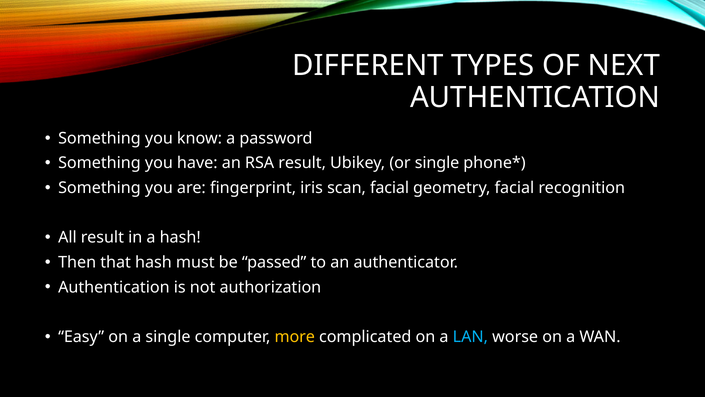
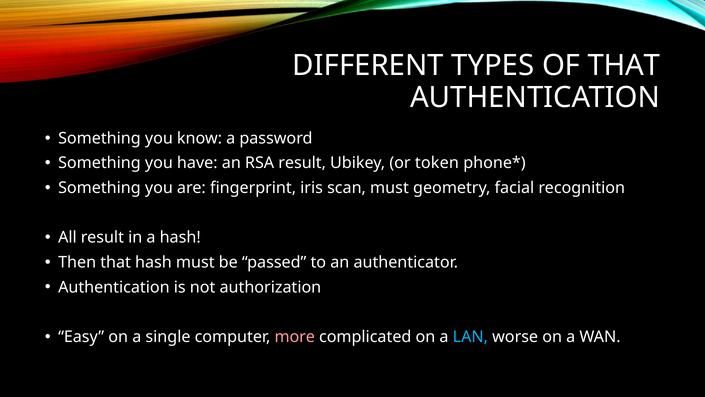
OF NEXT: NEXT -> THAT
or single: single -> token
scan facial: facial -> must
more colour: yellow -> pink
